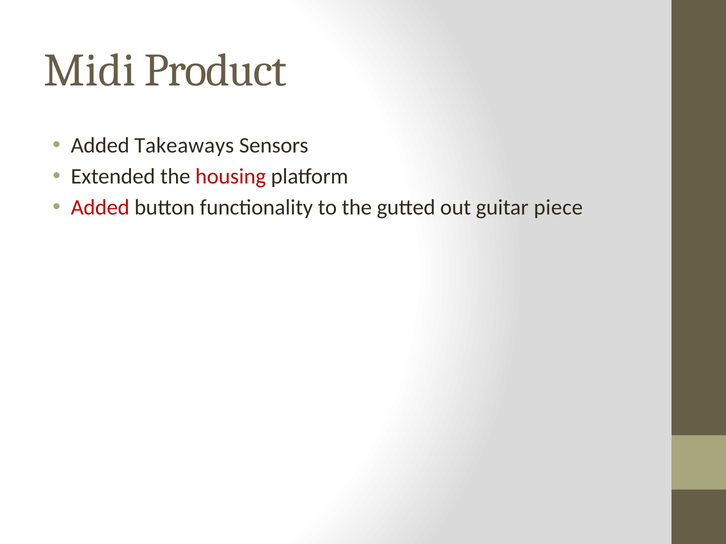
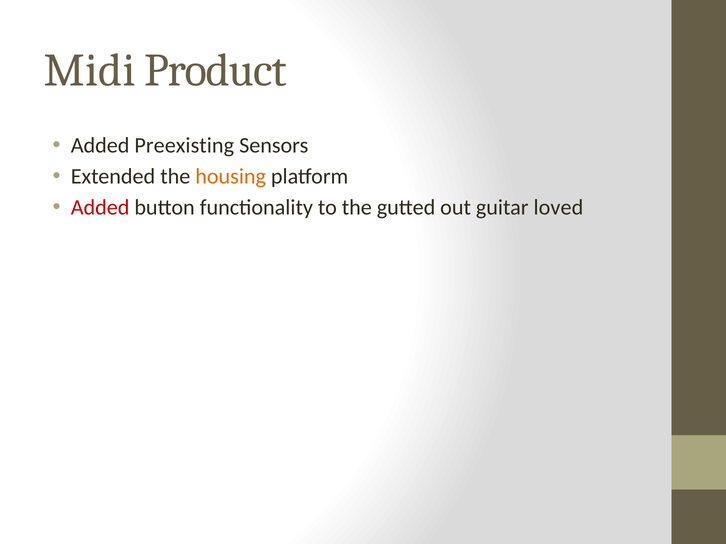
Takeaways: Takeaways -> Preexisting
housing colour: red -> orange
piece: piece -> loved
